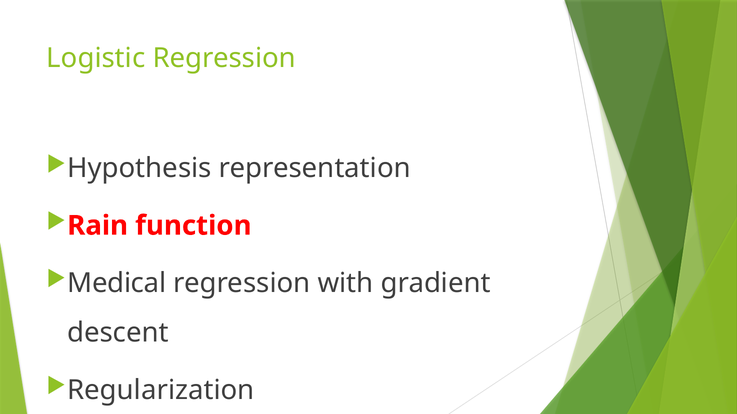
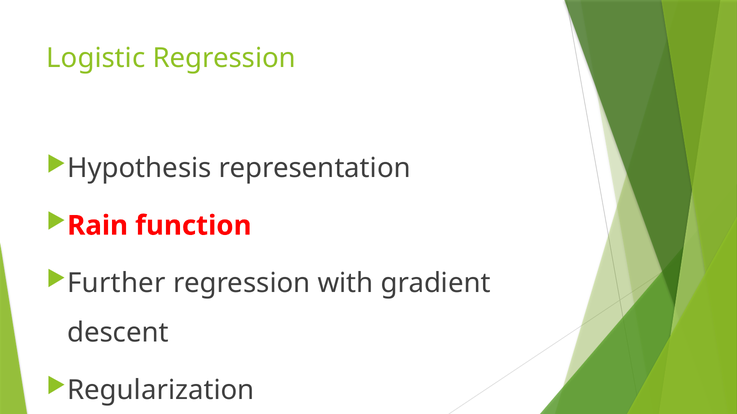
Medical: Medical -> Further
